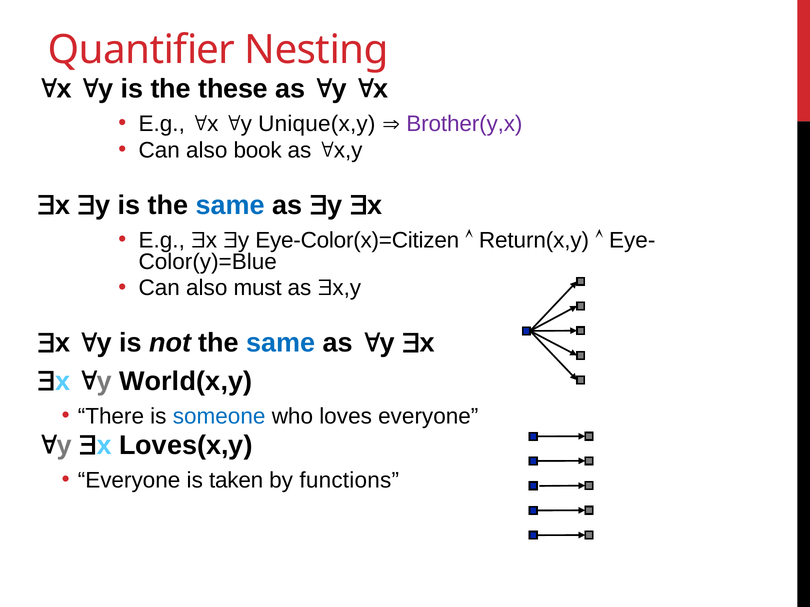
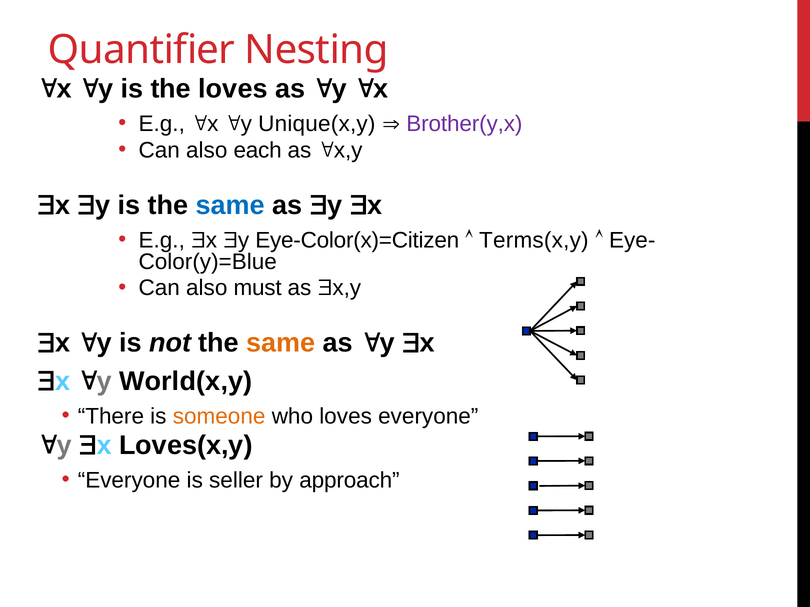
the these: these -> loves
book: book -> each
Return(x,y: Return(x,y -> Terms(x,y
same at (281, 343) colour: blue -> orange
someone colour: blue -> orange
taken: taken -> seller
functions: functions -> approach
